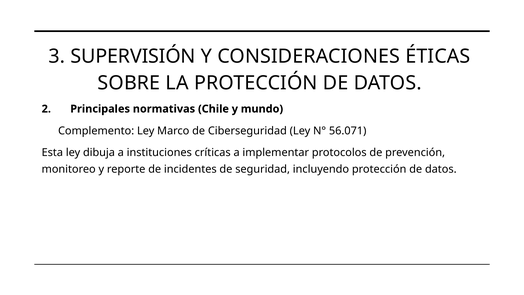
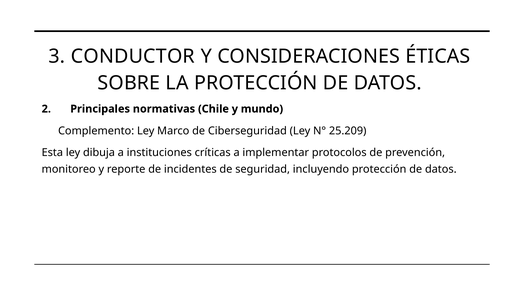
SUPERVISIÓN: SUPERVISIÓN -> CONDUCTOR
56.071: 56.071 -> 25.209
